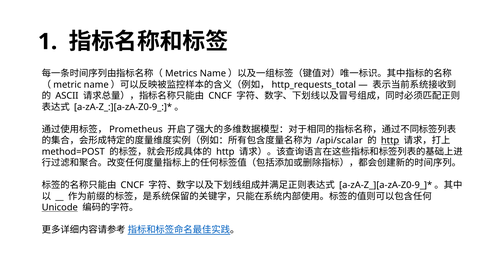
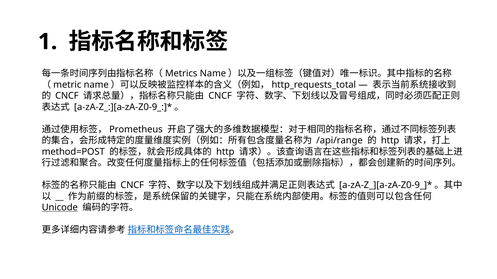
ASCII at (67, 96): ASCII -> CNCF
/api/scalar: /api/scalar -> /api/range
http at (390, 141) underline: present -> none
